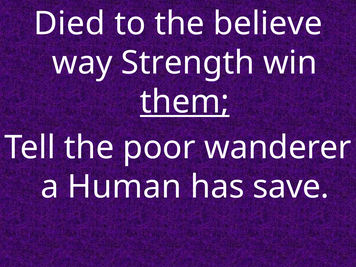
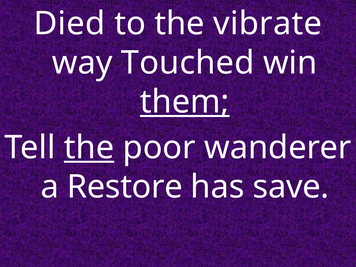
believe: believe -> vibrate
Strength: Strength -> Touched
the at (89, 148) underline: none -> present
Human: Human -> Restore
